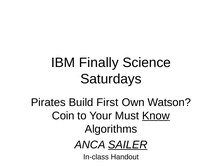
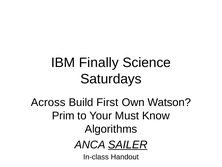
Pirates: Pirates -> Across
Coin: Coin -> Prim
Know underline: present -> none
